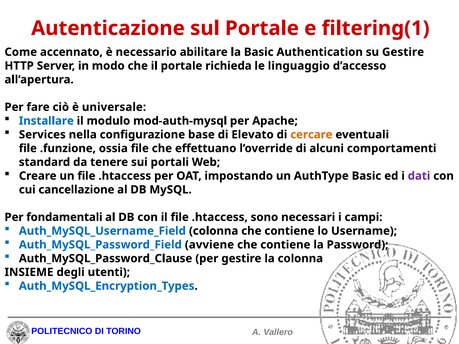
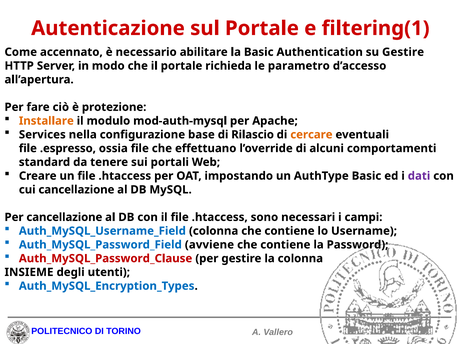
linguaggio: linguaggio -> parametro
universale: universale -> protezione
Installare colour: blue -> orange
Elevato: Elevato -> Rilascio
.funzione: .funzione -> .espresso
Per fondamentali: fondamentali -> cancellazione
Auth_MySQL_Password_Clause colour: black -> red
